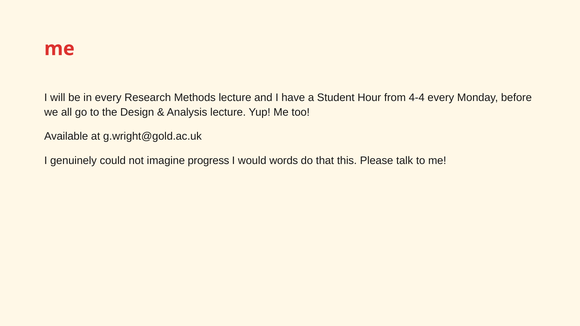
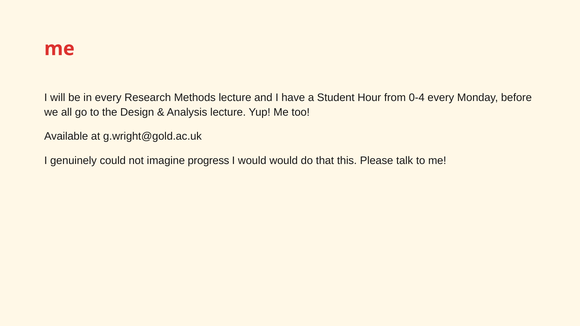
4-4: 4-4 -> 0-4
would words: words -> would
